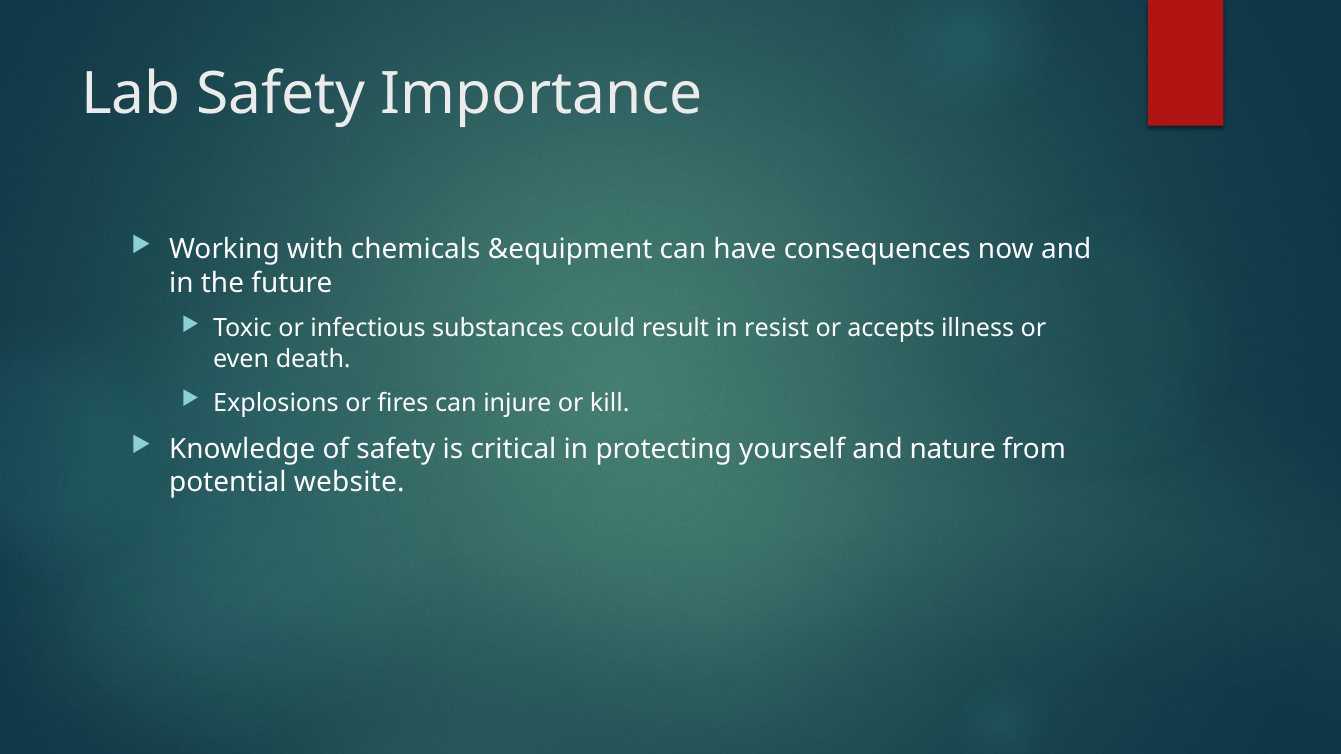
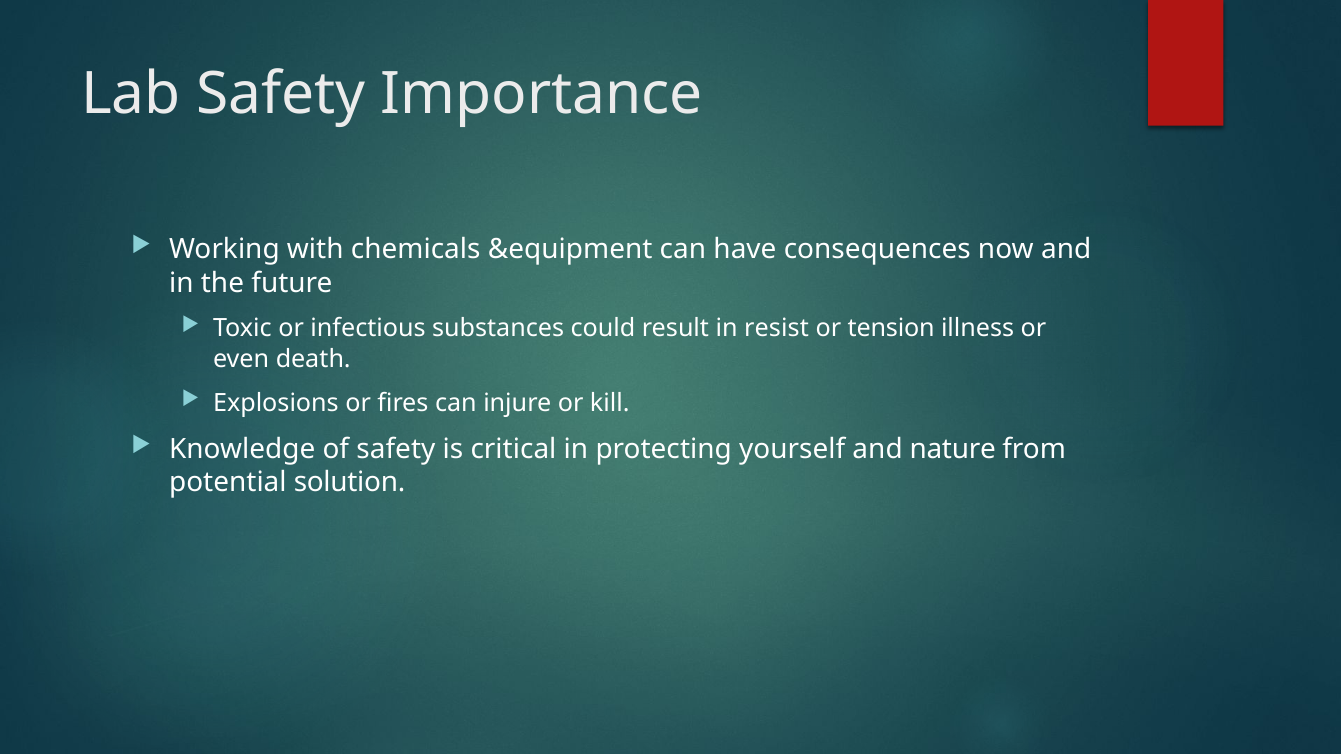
accepts: accepts -> tension
website: website -> solution
